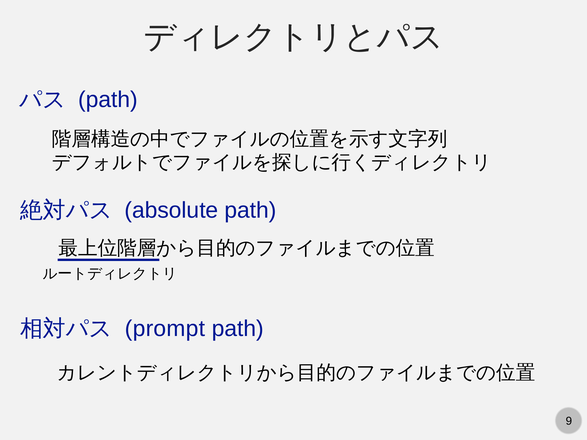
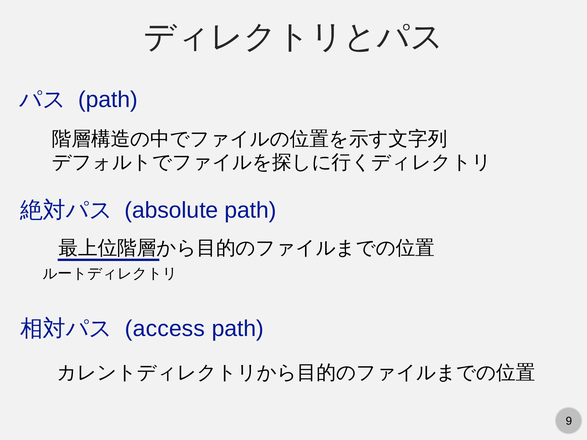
prompt: prompt -> access
